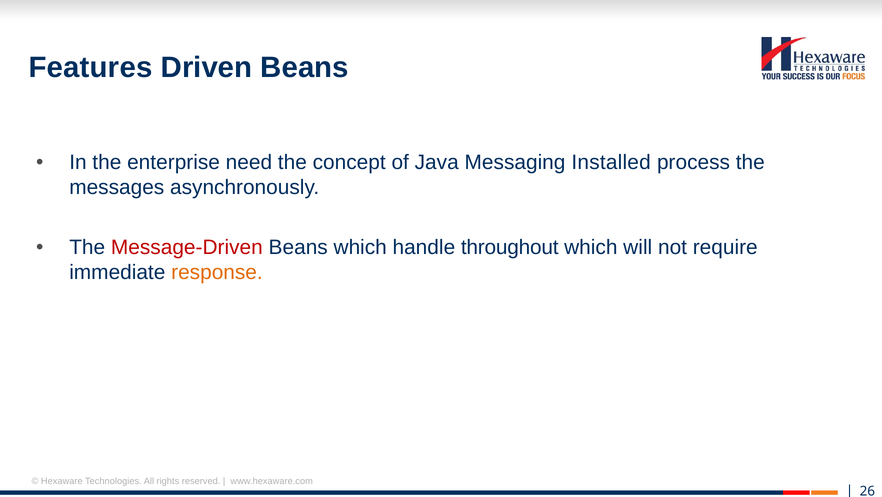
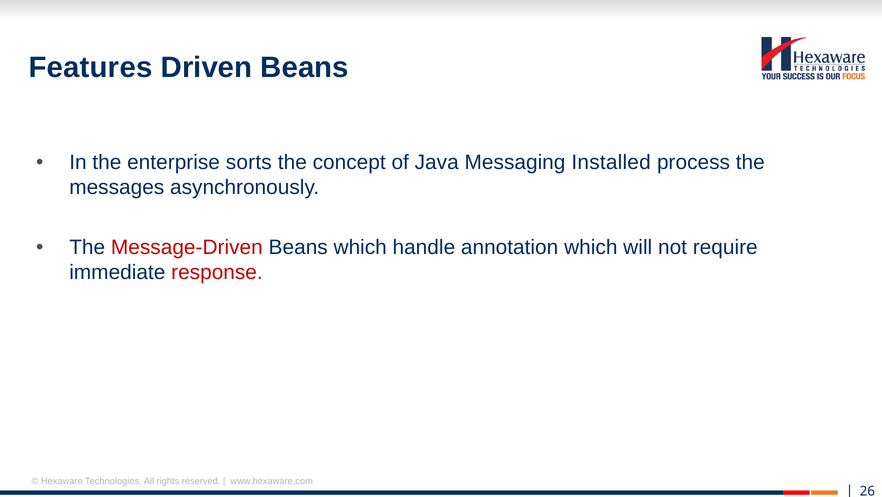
need: need -> sorts
throughout: throughout -> annotation
response colour: orange -> red
